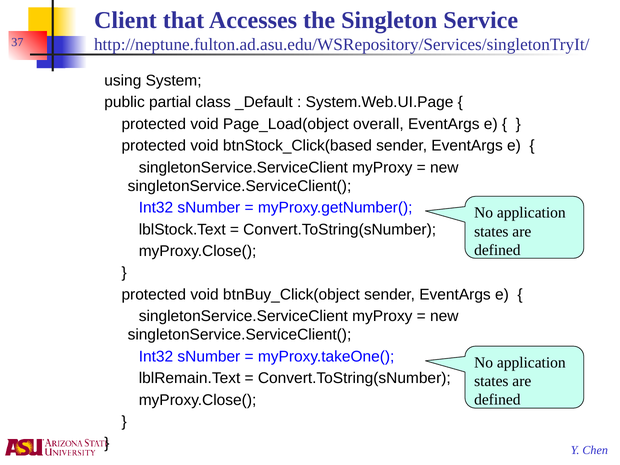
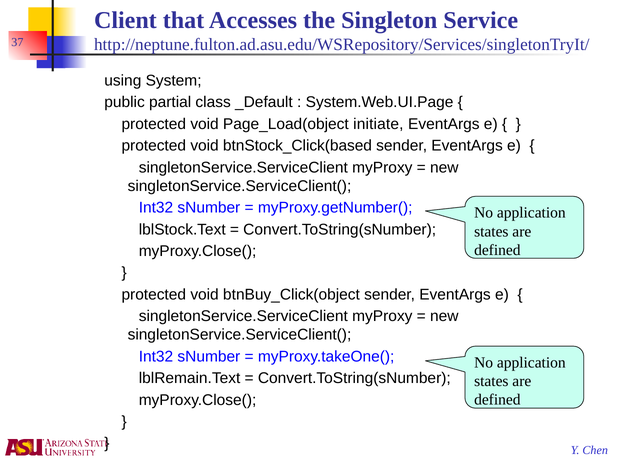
overall: overall -> initiate
